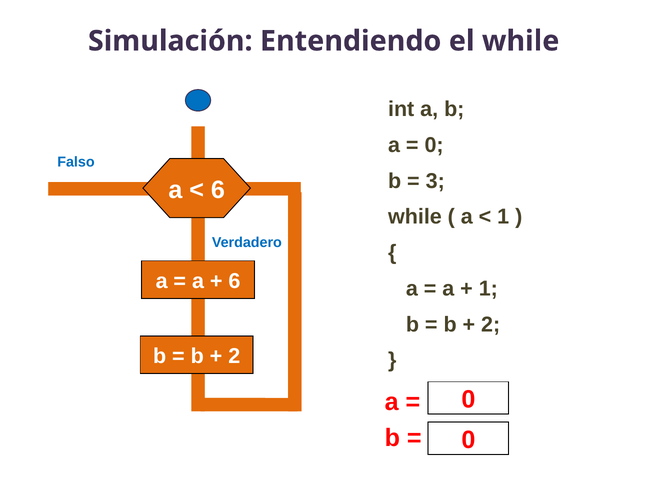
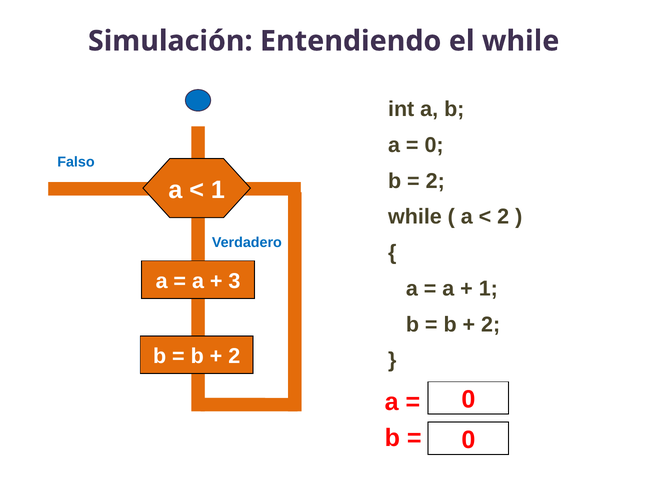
3 at (435, 181): 3 -> 2
6 at (218, 190): 6 -> 1
1 at (503, 217): 1 -> 2
6 at (234, 281): 6 -> 3
